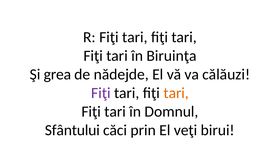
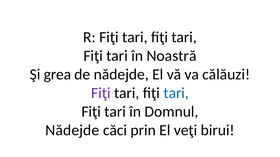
Biruinţa: Biruinţa -> Noastră
tari at (176, 93) colour: orange -> blue
Sfântului at (72, 131): Sfântului -> Nădejde
